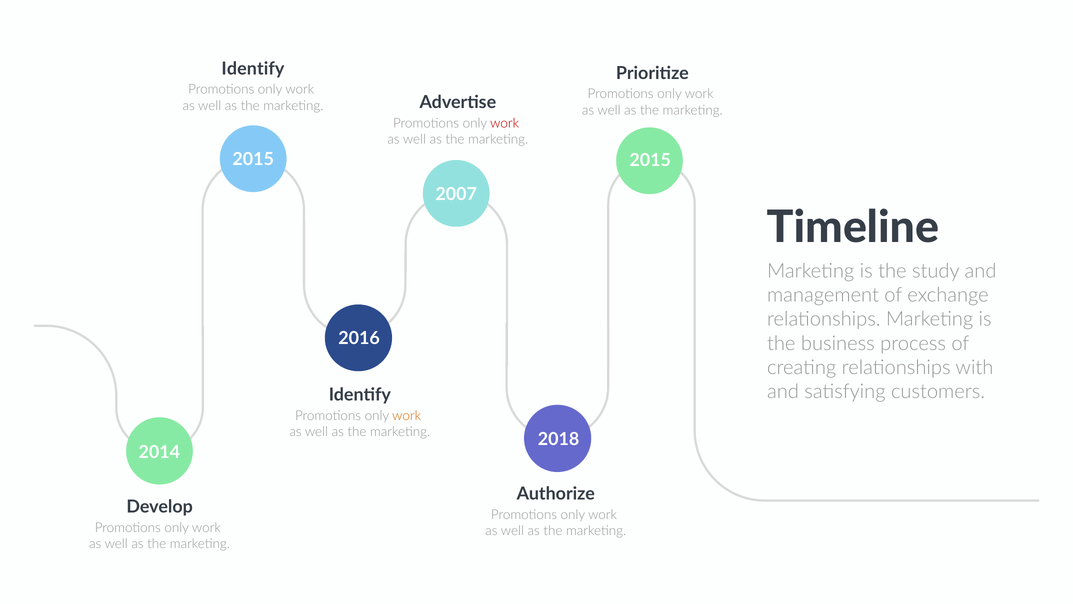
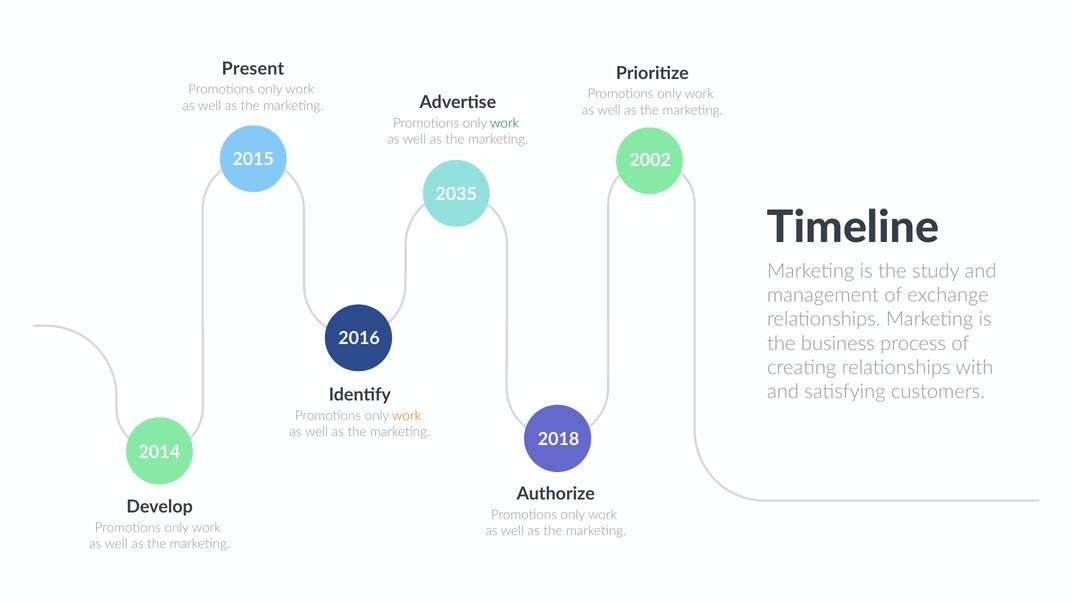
Identify at (253, 69): Identify -> Present
work at (505, 123) colour: red -> green
2015 at (650, 161): 2015 -> 2002
2007: 2007 -> 2035
